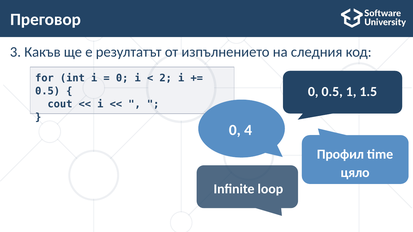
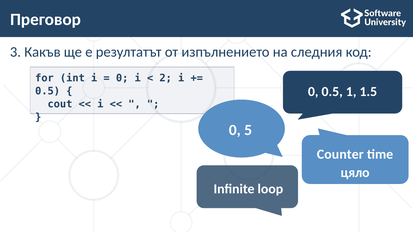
4: 4 -> 5
Профил: Профил -> Counter
